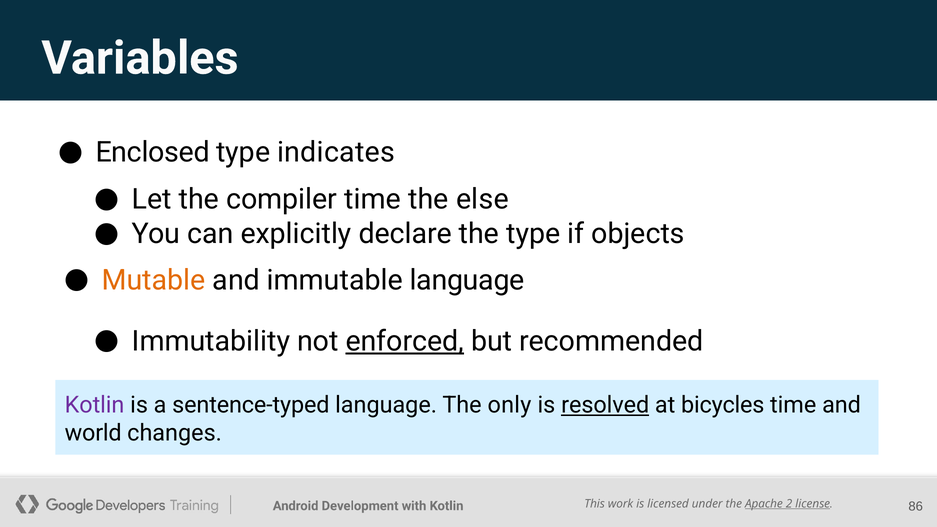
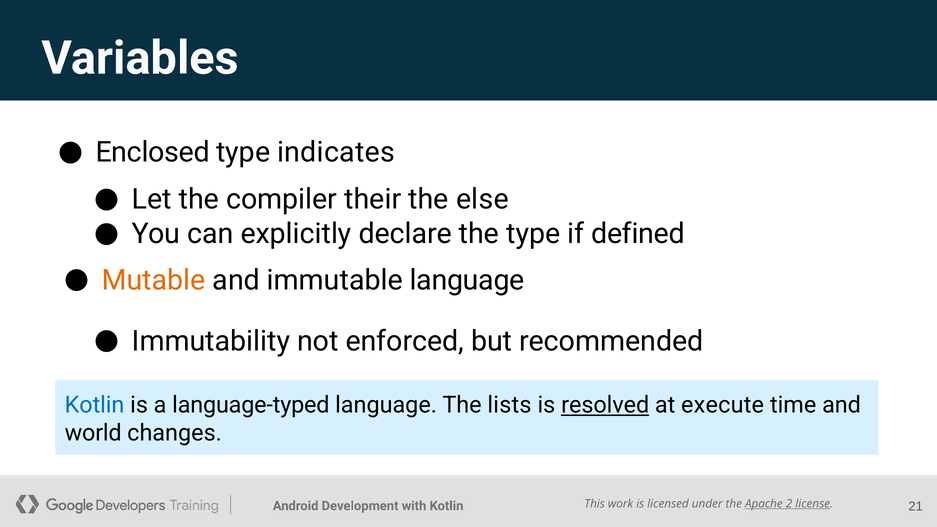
compiler time: time -> their
objects: objects -> defined
enforced underline: present -> none
Kotlin at (95, 405) colour: purple -> blue
sentence-typed: sentence-typed -> language-typed
only: only -> lists
bicycles: bicycles -> execute
86: 86 -> 21
